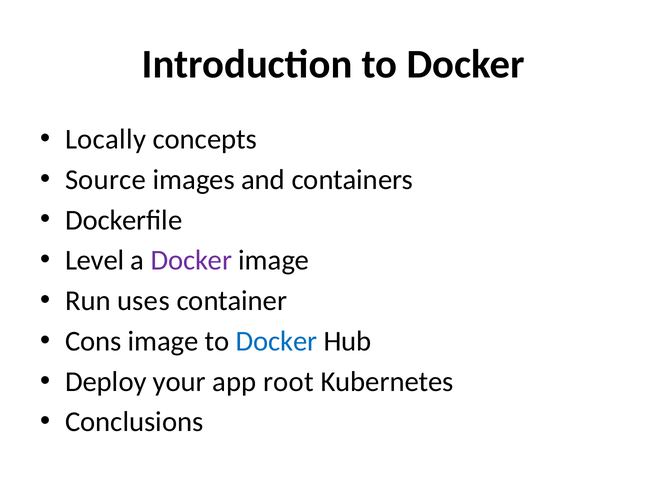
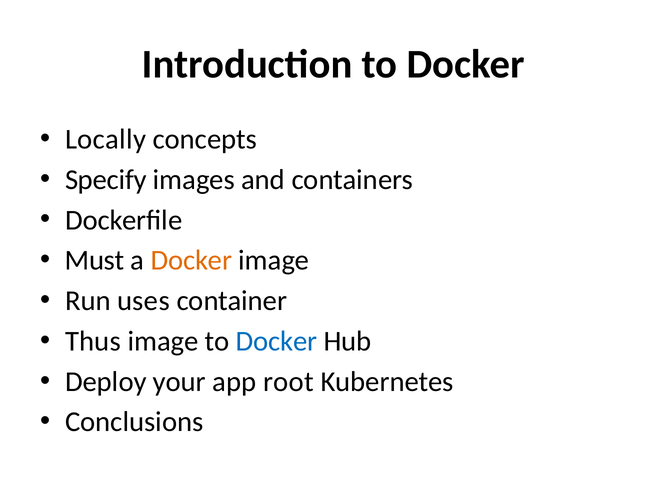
Source: Source -> Specify
Level: Level -> Must
Docker at (191, 261) colour: purple -> orange
Cons: Cons -> Thus
